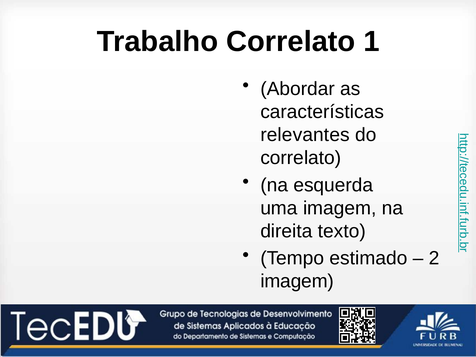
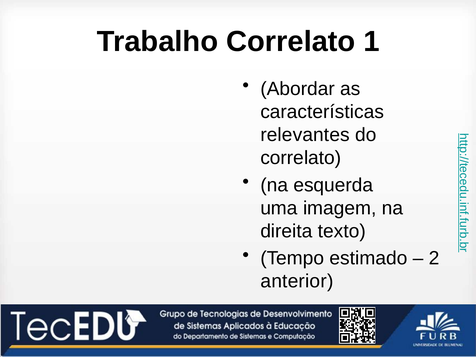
imagem at (297, 281): imagem -> anterior
